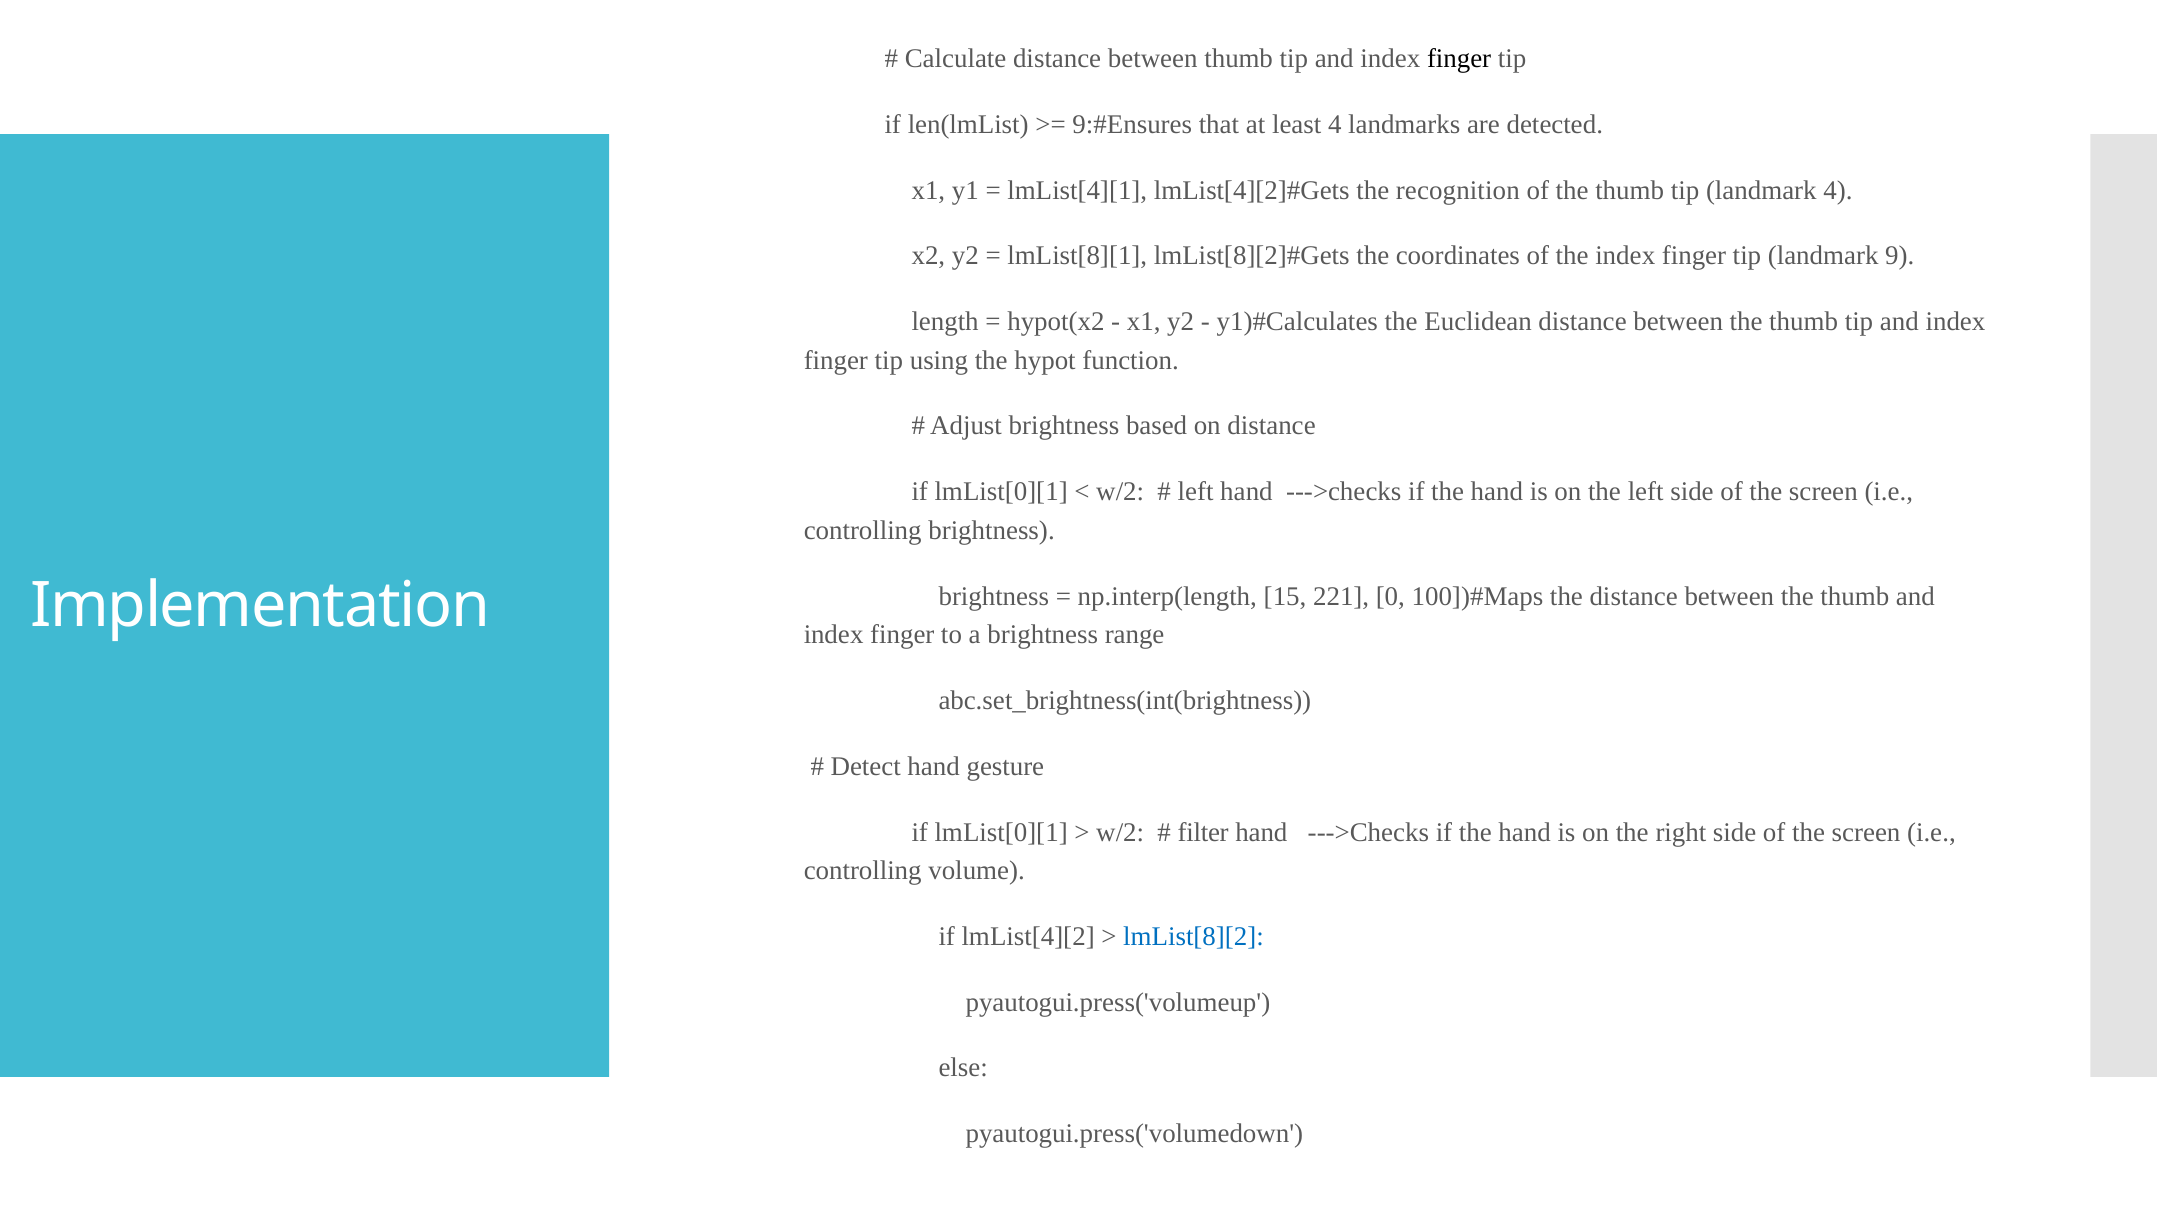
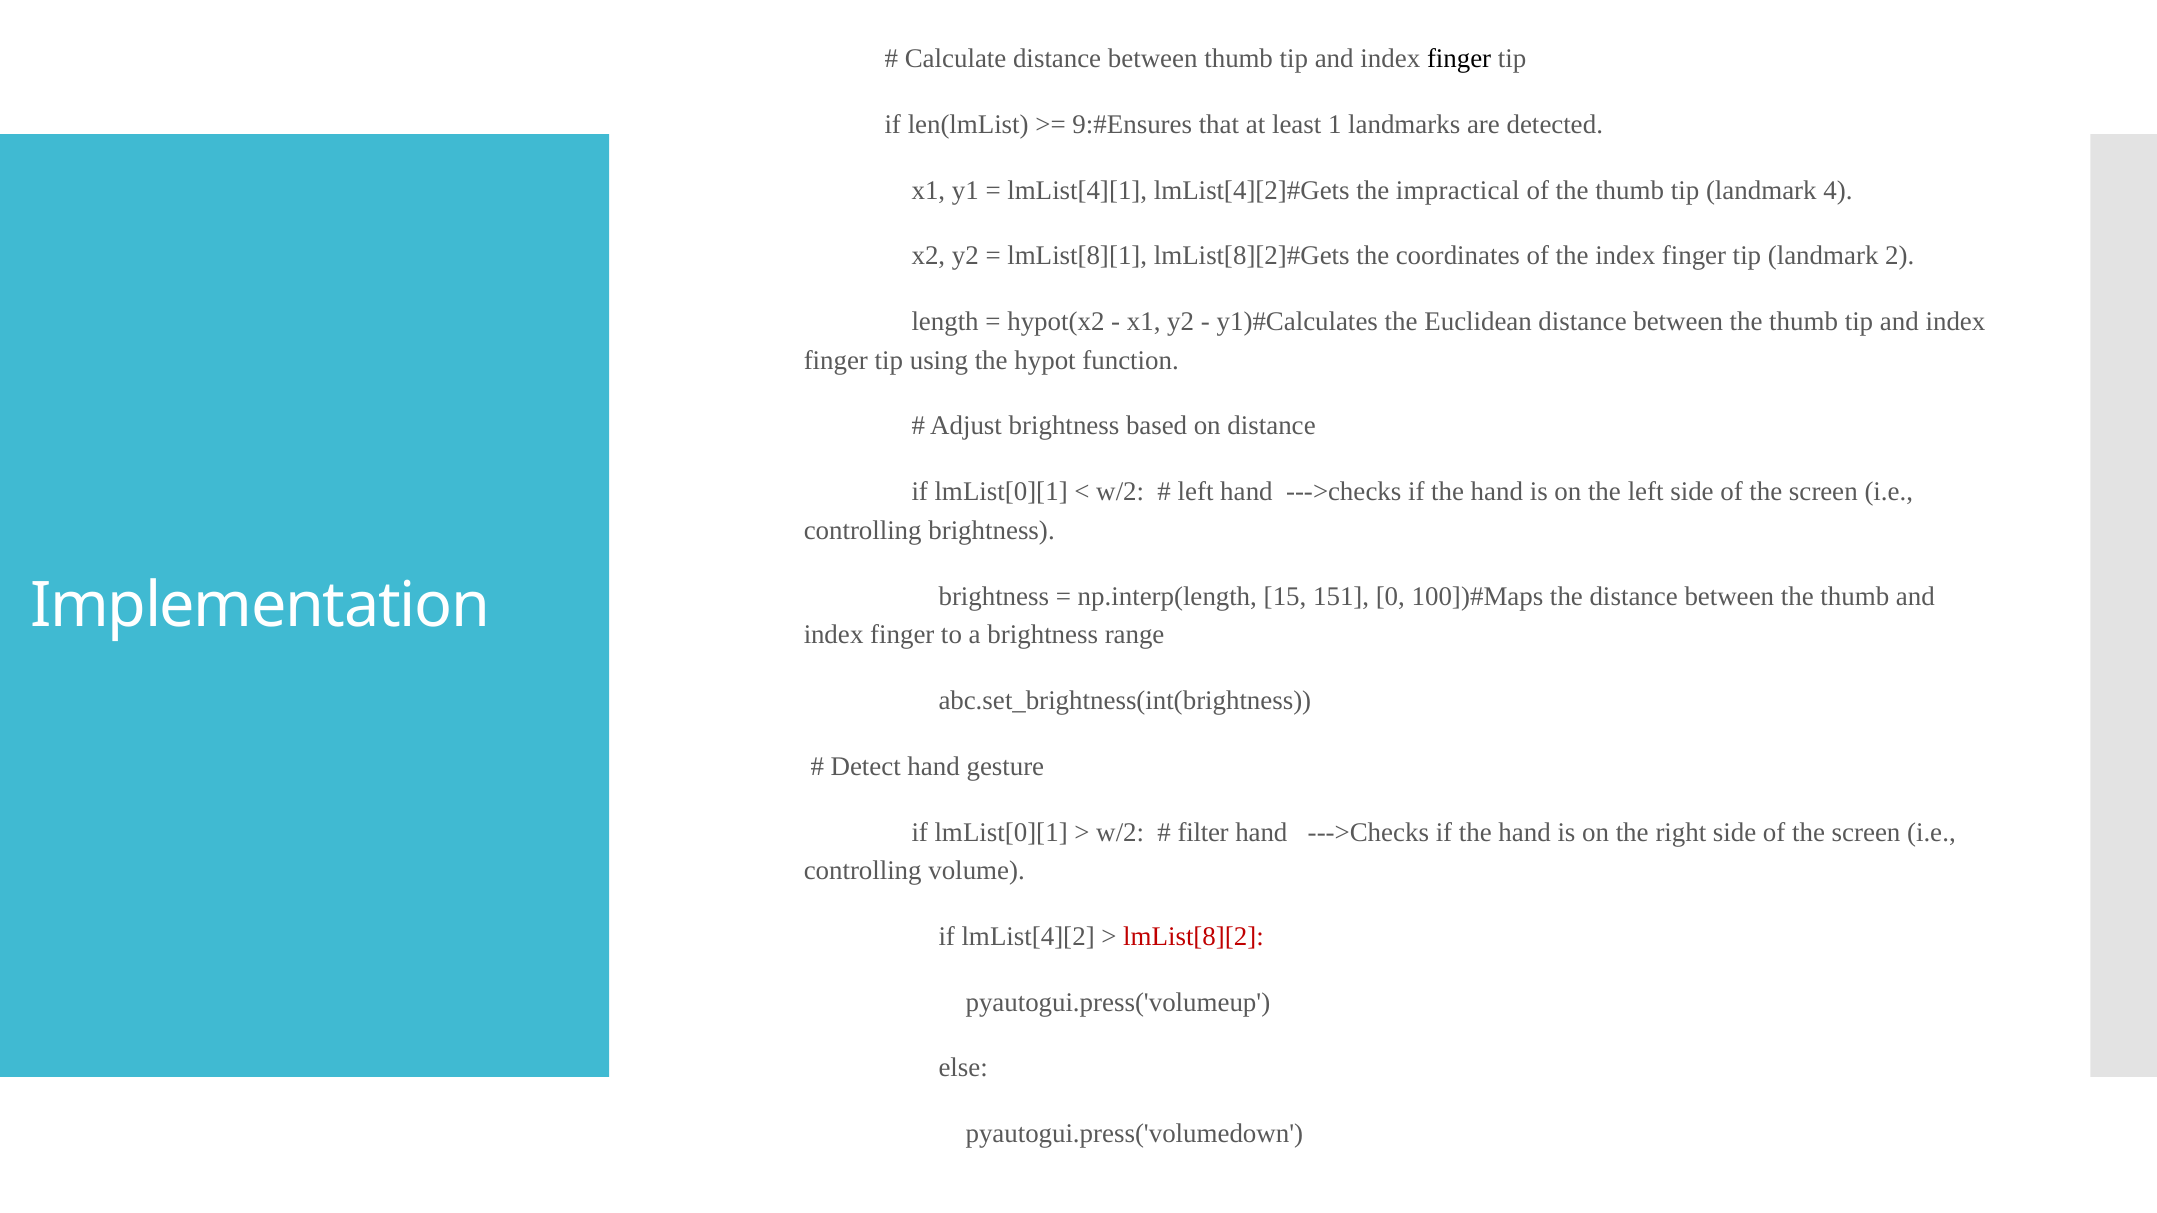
least 4: 4 -> 1
recognition: recognition -> impractical
9: 9 -> 2
221: 221 -> 151
lmList[8][2 colour: blue -> red
